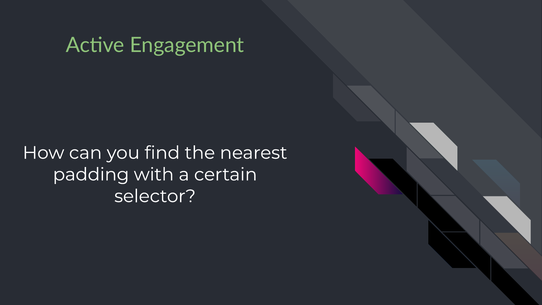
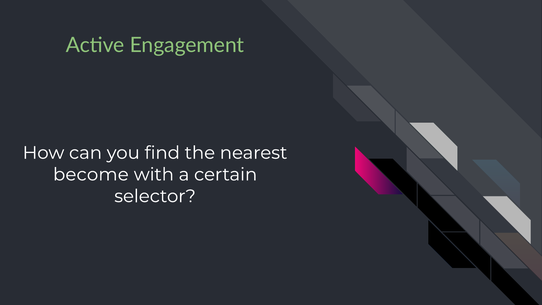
padding: padding -> become
